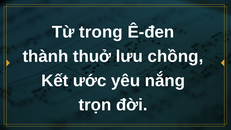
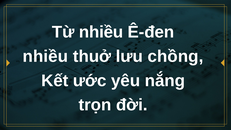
Từ trong: trong -> nhiều
thành at (45, 56): thành -> nhiều
